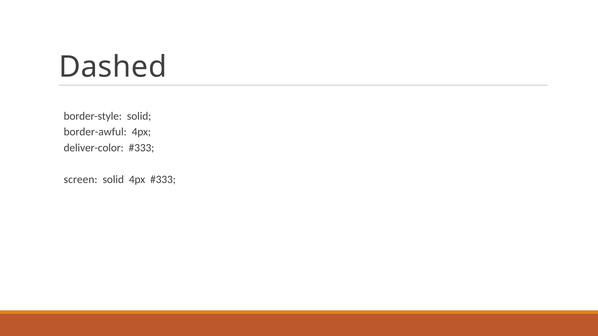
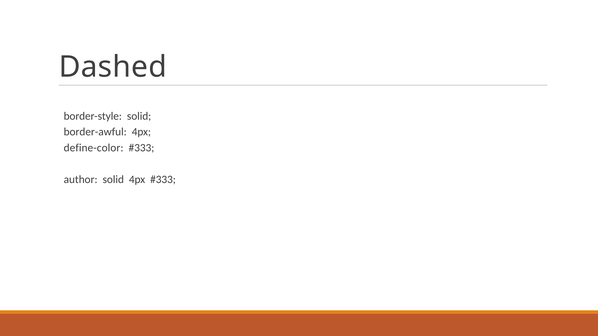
deliver-color: deliver-color -> define-color
screen: screen -> author
